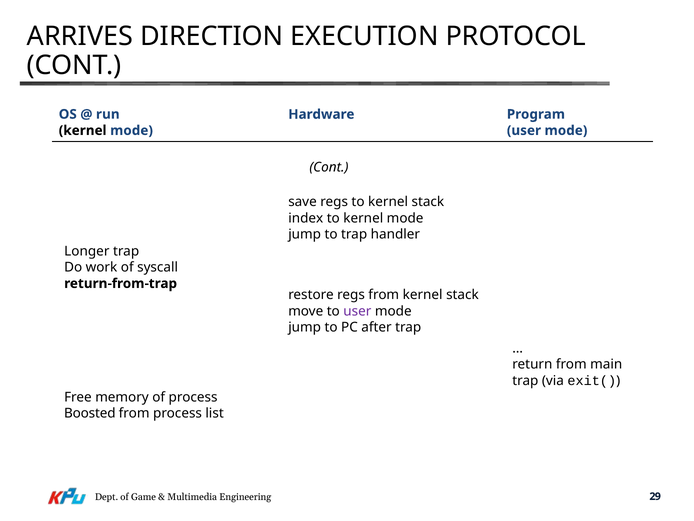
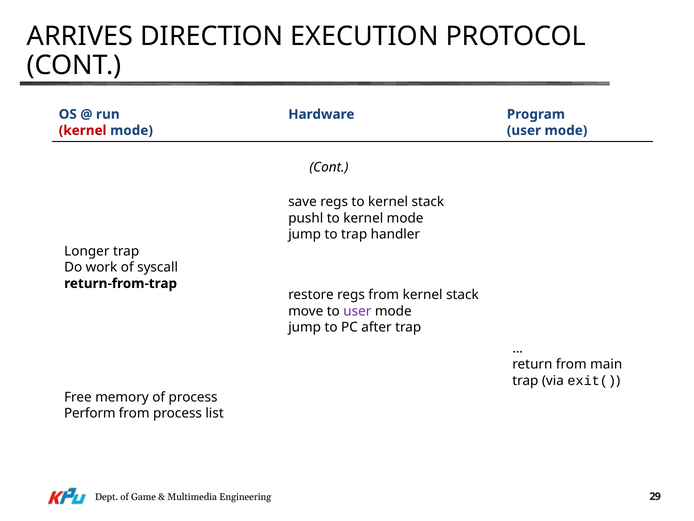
kernel at (83, 130) colour: black -> red
index: index -> pushl
Boosted: Boosted -> Perform
